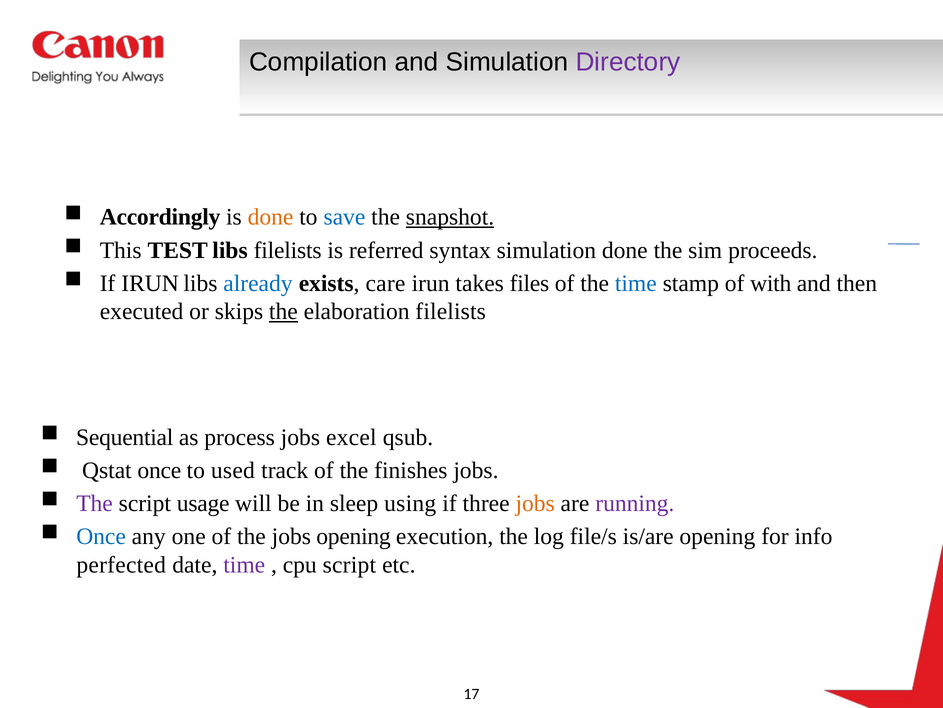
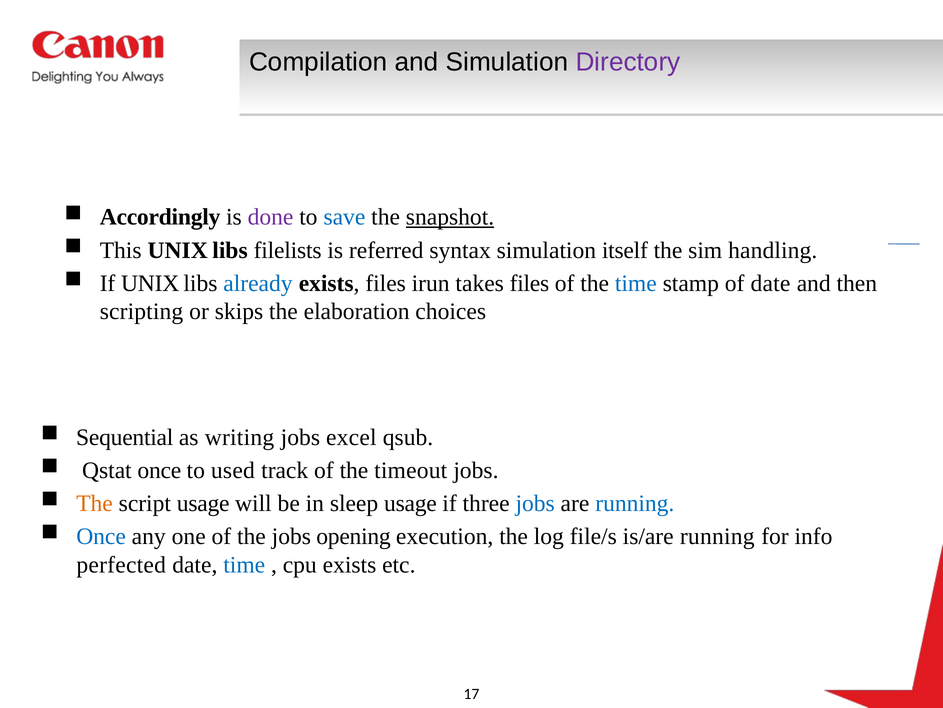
done at (271, 217) colour: orange -> purple
This TEST: TEST -> UNIX
simulation done: done -> itself
proceeds: proceeds -> handling
If IRUN: IRUN -> UNIX
exists care: care -> files
of with: with -> date
executed: executed -> scripting
the at (283, 311) underline: present -> none
elaboration filelists: filelists -> choices
process: process -> writing
finishes: finishes -> timeout
The at (95, 503) colour: purple -> orange
sleep using: using -> usage
jobs at (535, 503) colour: orange -> blue
running at (635, 503) colour: purple -> blue
is/are opening: opening -> running
time at (244, 564) colour: purple -> blue
cpu script: script -> exists
